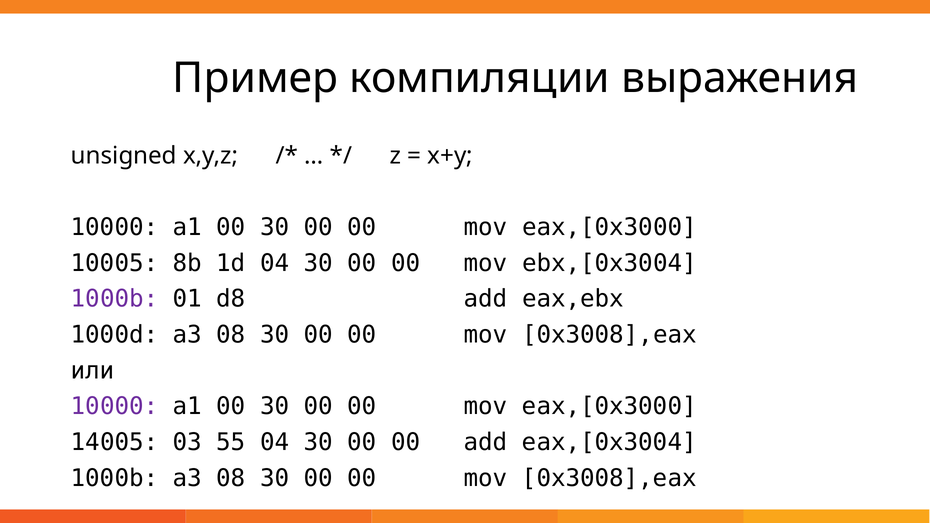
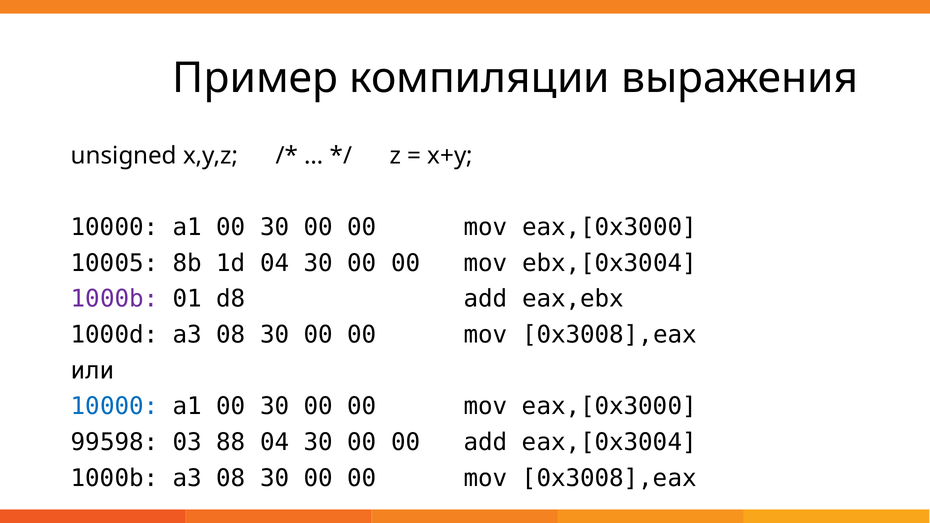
10000 at (115, 407) colour: purple -> blue
14005: 14005 -> 99598
55: 55 -> 88
